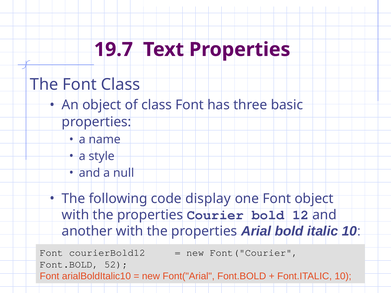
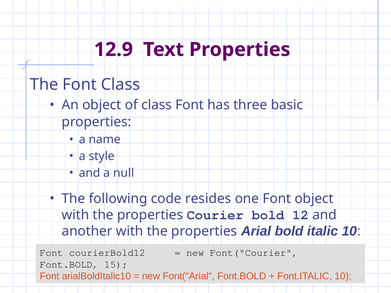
19.7: 19.7 -> 12.9
display: display -> resides
52: 52 -> 15
